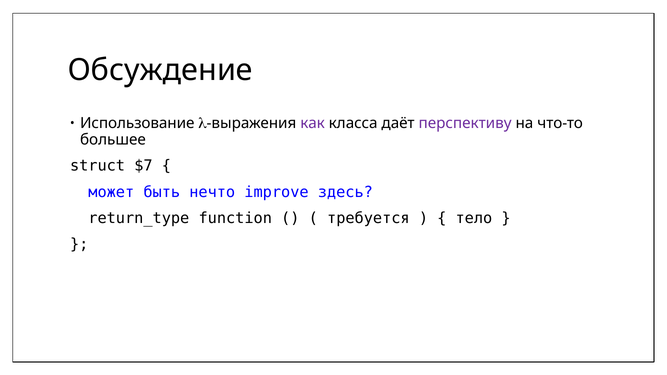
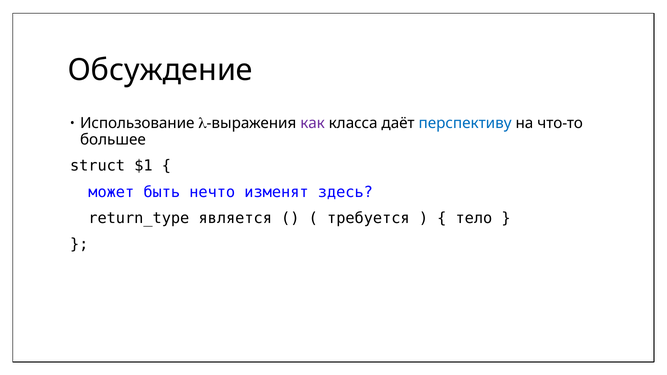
перспективу colour: purple -> blue
$7: $7 -> $1
improve: improve -> изменят
function: function -> является
